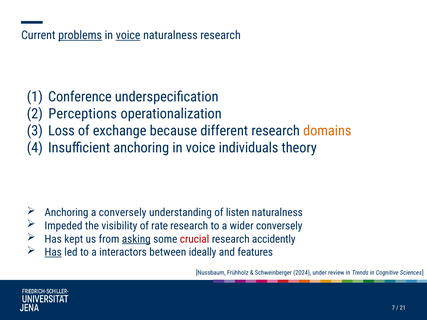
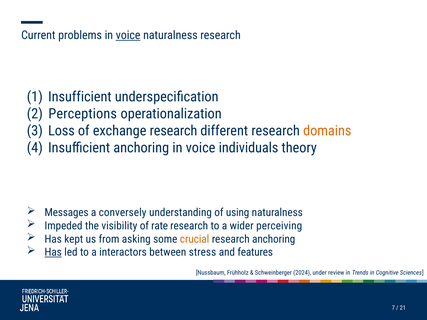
problems underline: present -> none
Conference at (80, 97): Conference -> Insufficient
exchange because: because -> research
Anchoring at (66, 213): Anchoring -> Messages
listen: listen -> using
wider conversely: conversely -> perceiving
asking underline: present -> none
crucial colour: red -> orange
research accidently: accidently -> anchoring
ideally: ideally -> stress
